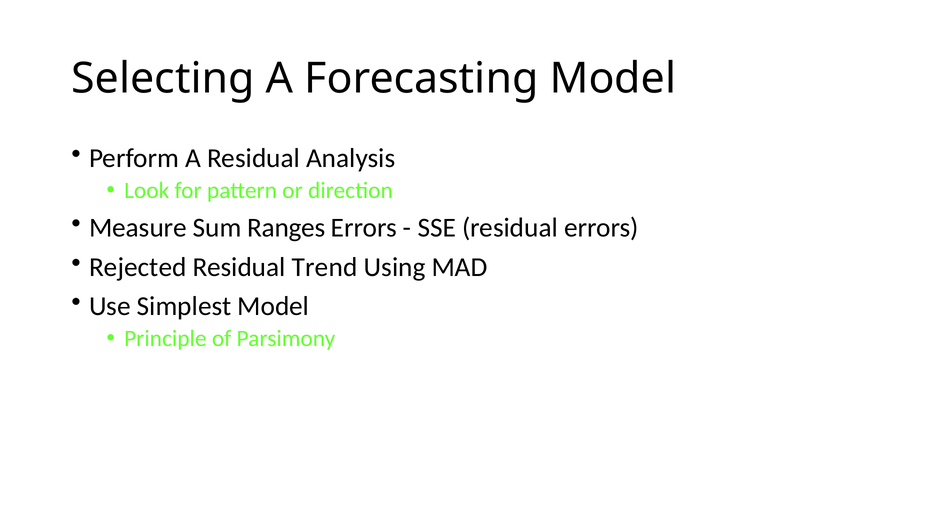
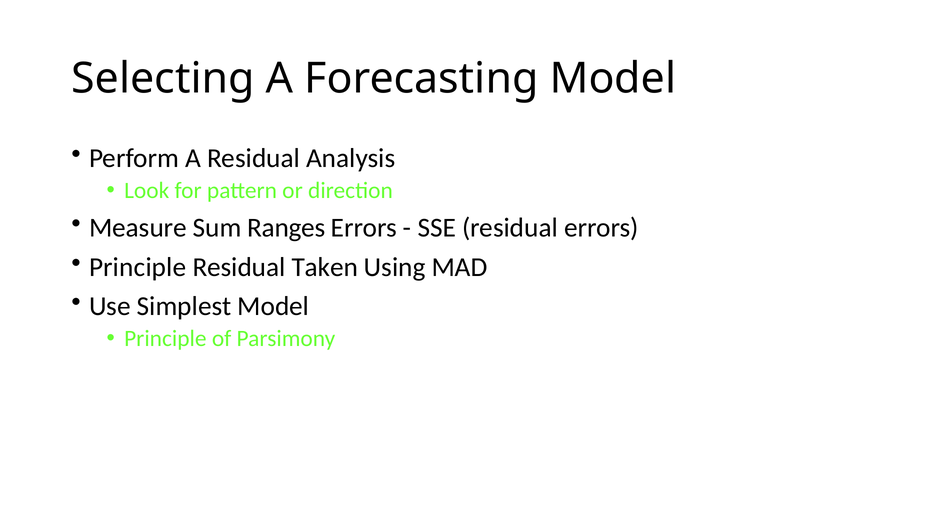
Rejected at (138, 267): Rejected -> Principle
Trend: Trend -> Taken
